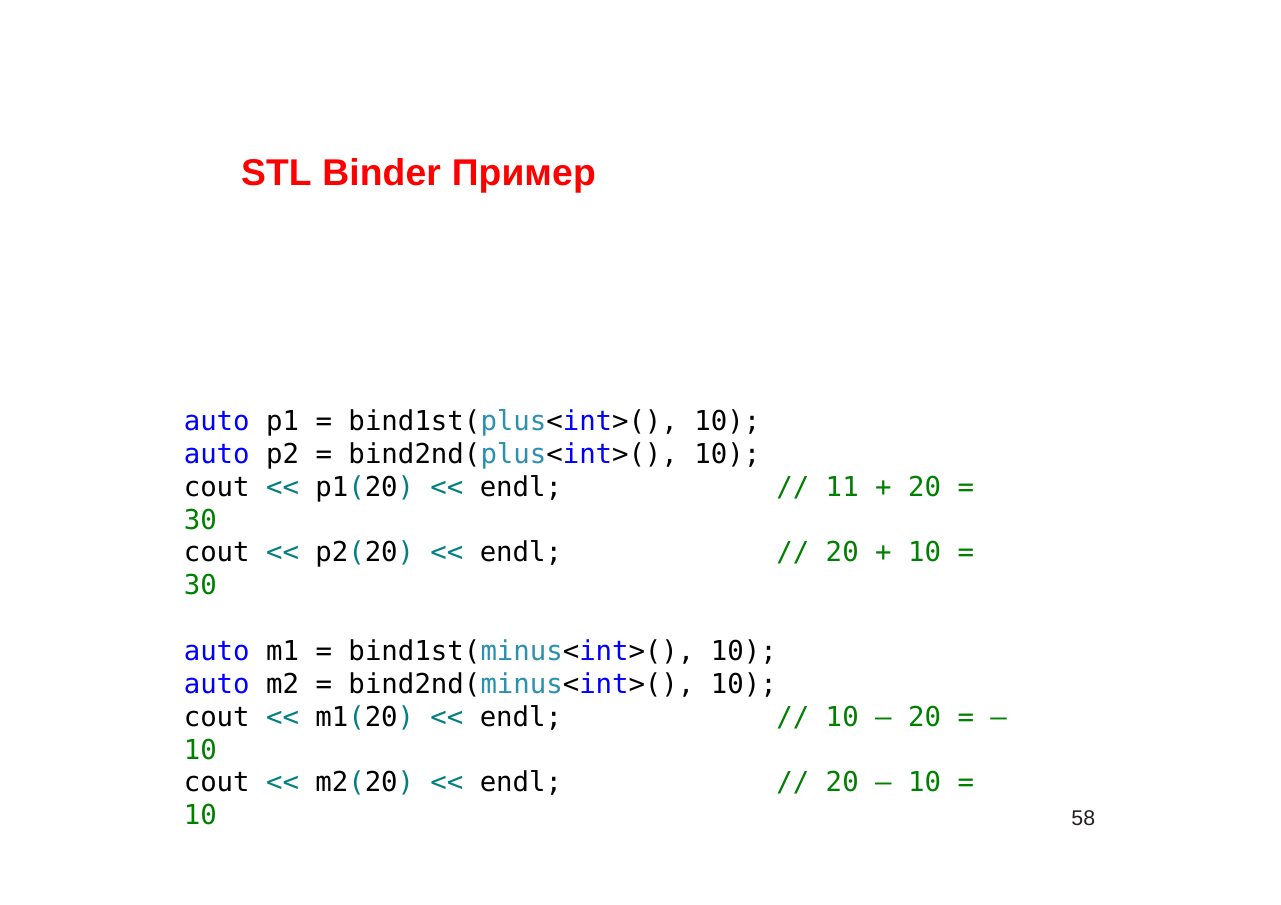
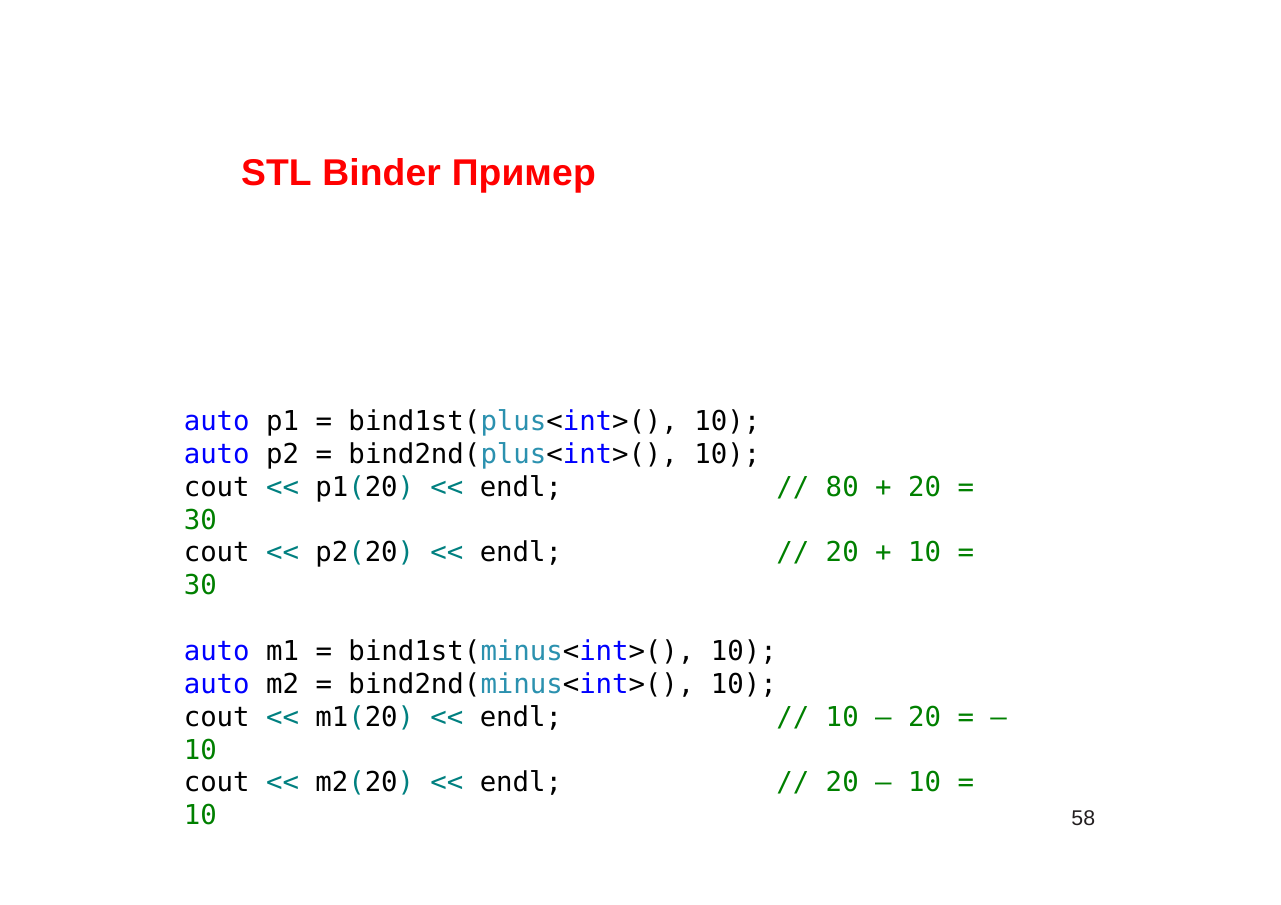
11: 11 -> 80
